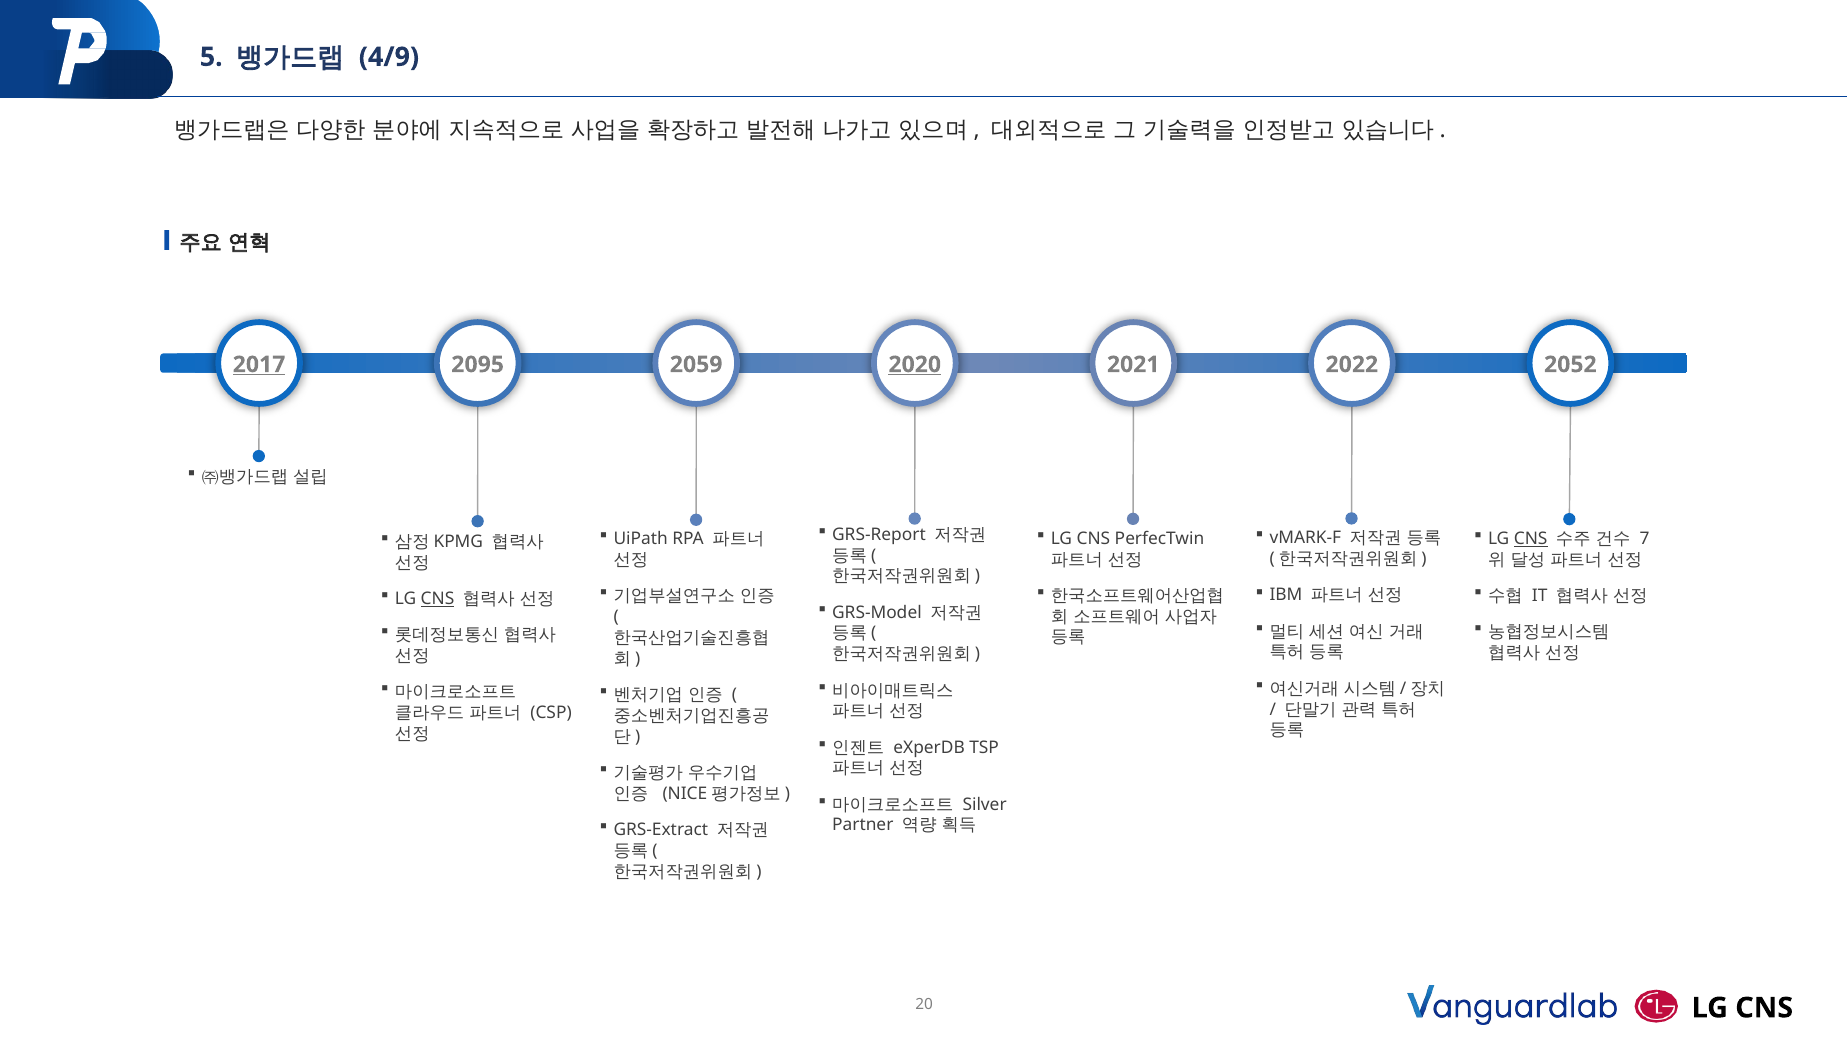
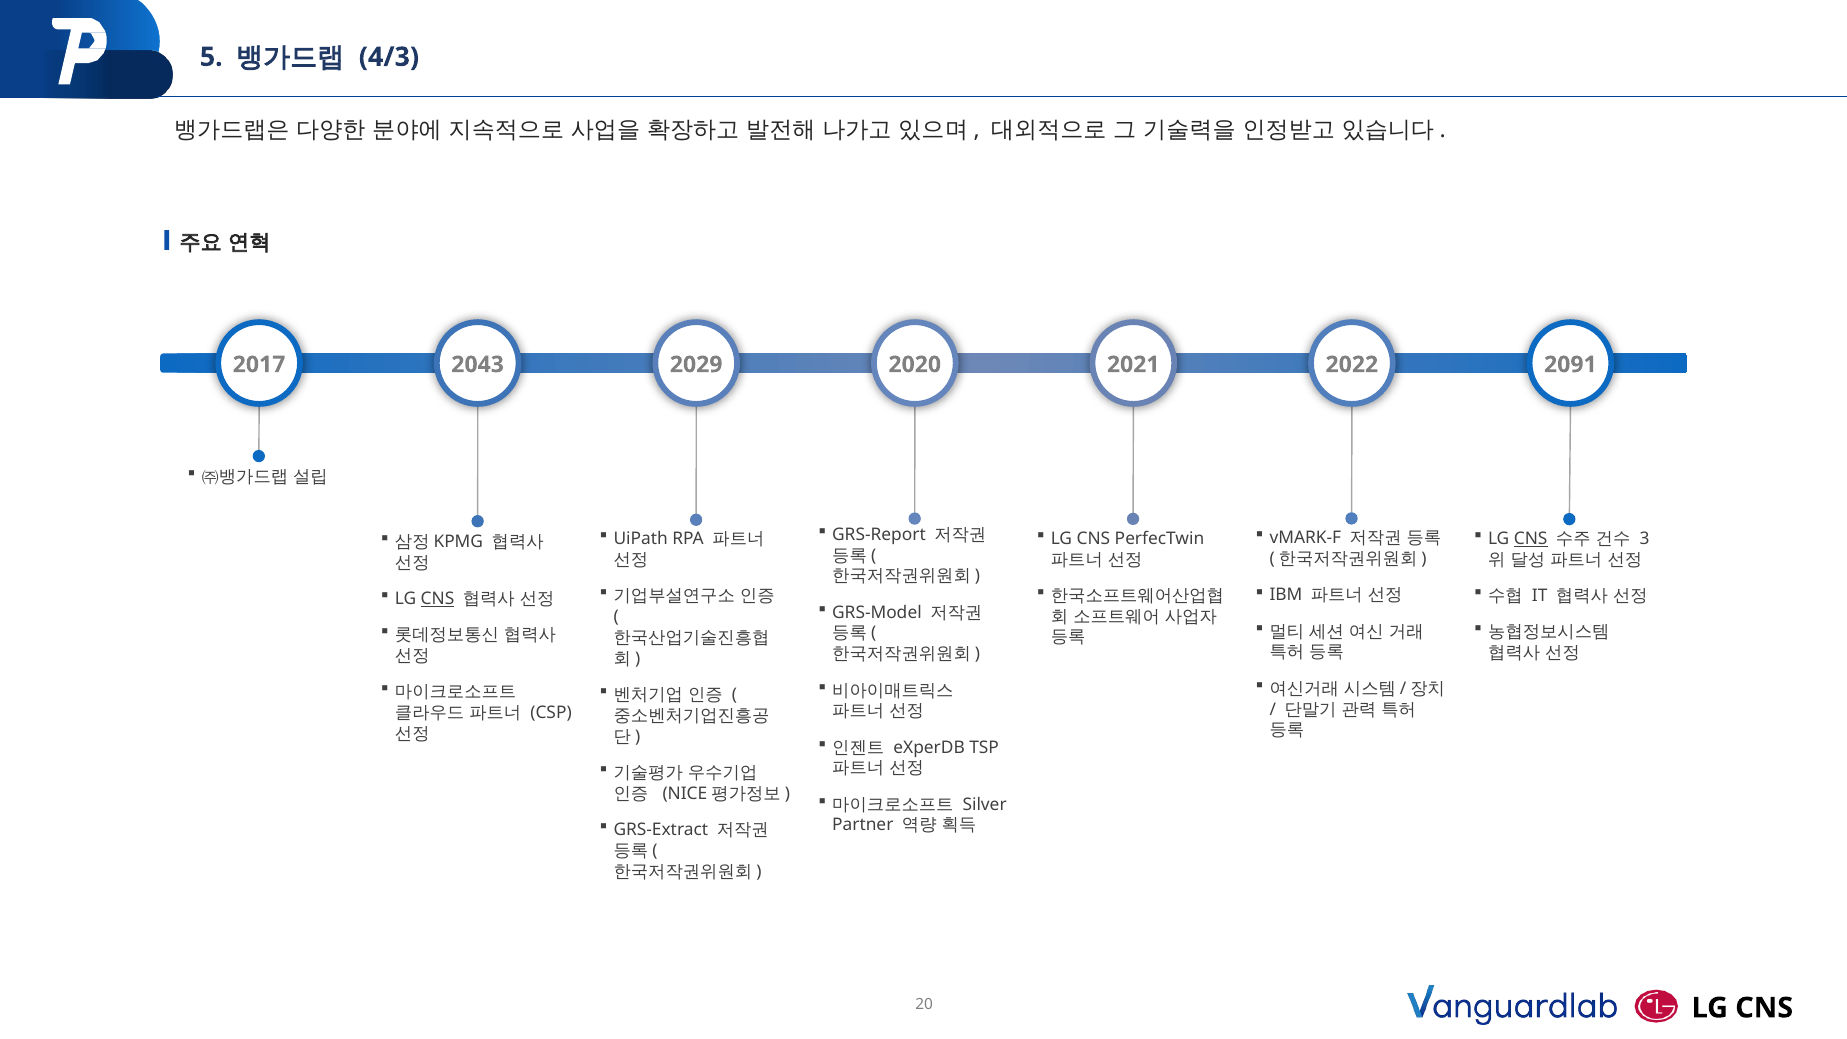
4/9: 4/9 -> 4/3
2017 underline: present -> none
2095: 2095 -> 2043
2059: 2059 -> 2029
2020 underline: present -> none
2052: 2052 -> 2091
7: 7 -> 3
